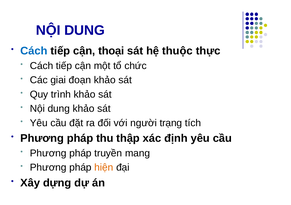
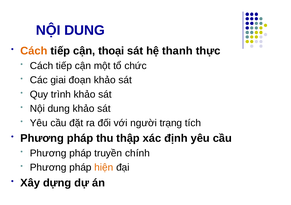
Cách at (34, 51) colour: blue -> orange
thuộc: thuộc -> thanh
mang: mang -> chính
